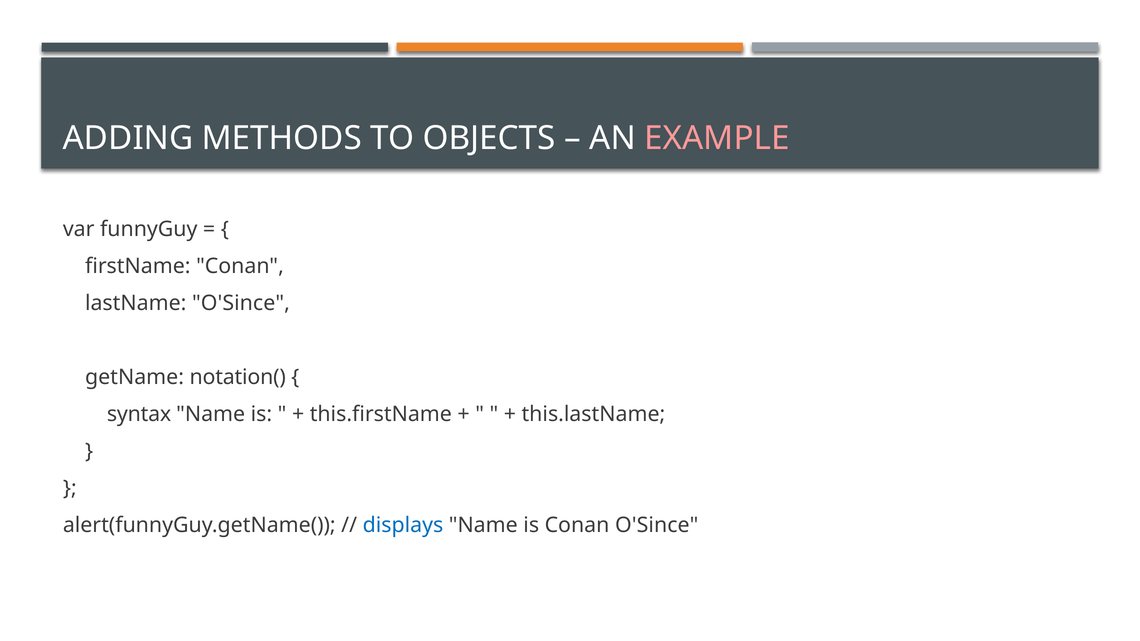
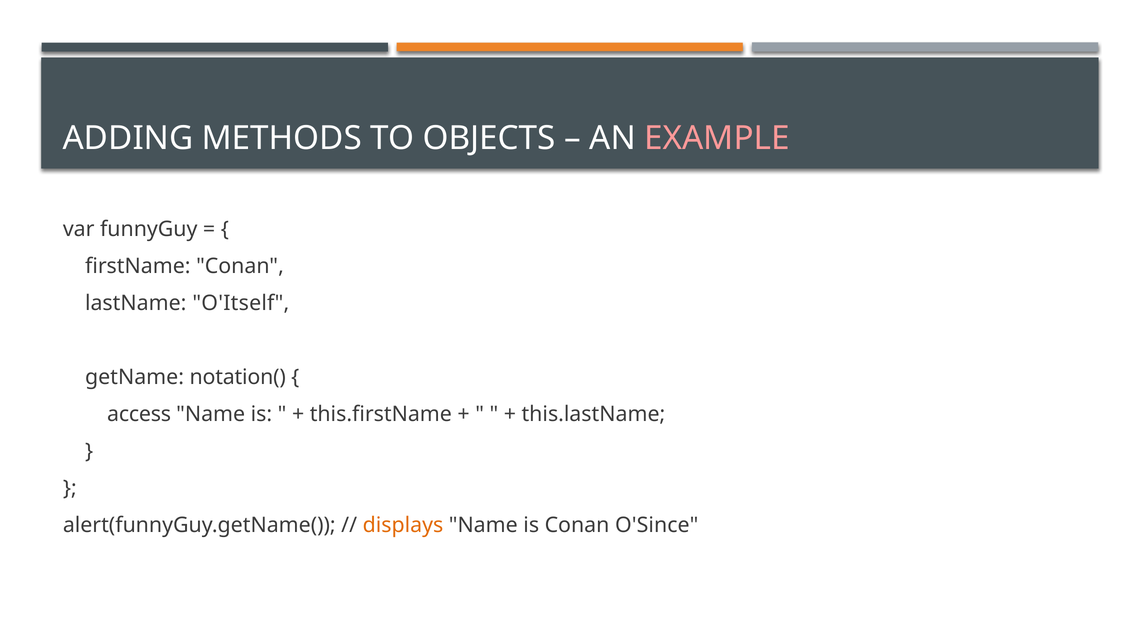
lastName O'Since: O'Since -> O'Itself
syntax: syntax -> access
displays colour: blue -> orange
